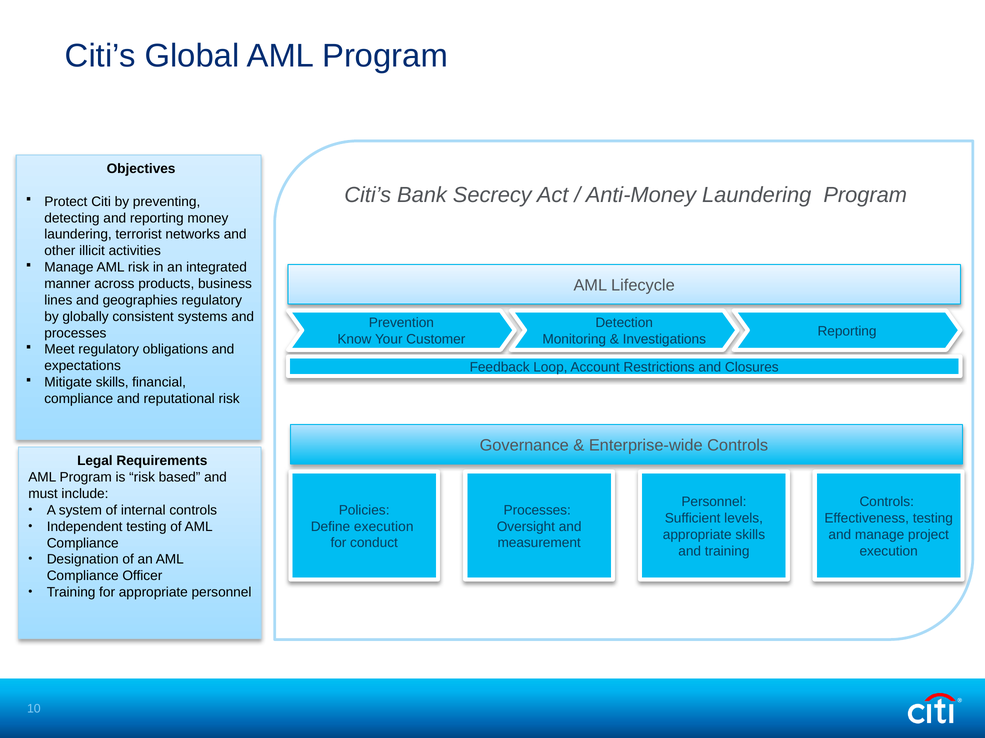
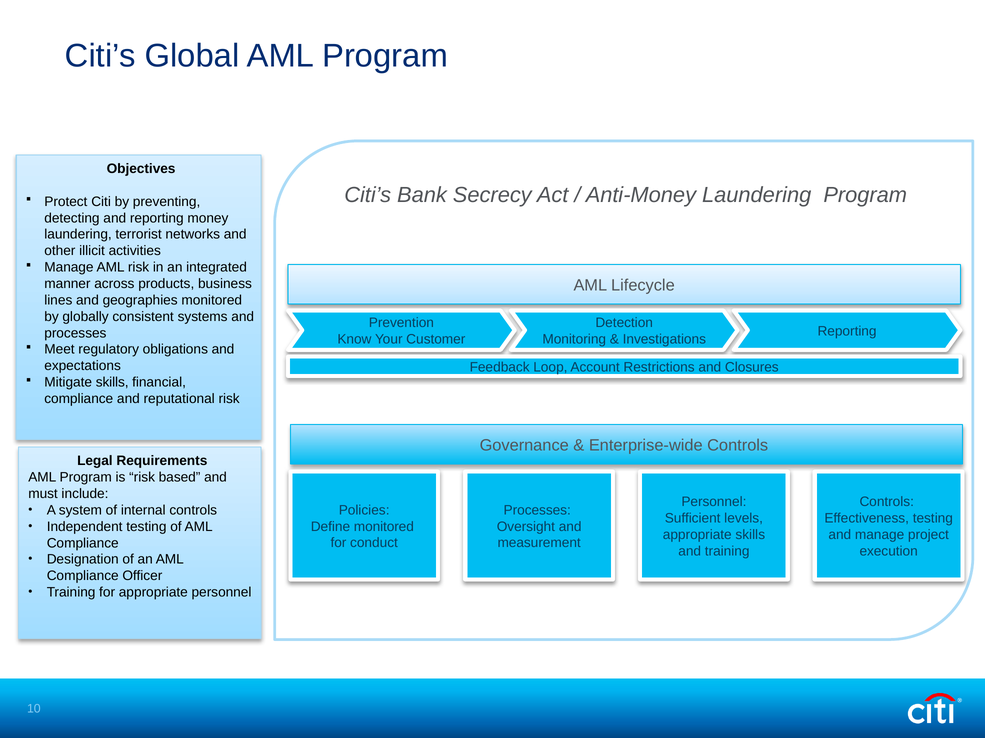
geographies regulatory: regulatory -> monitored
Define execution: execution -> monitored
